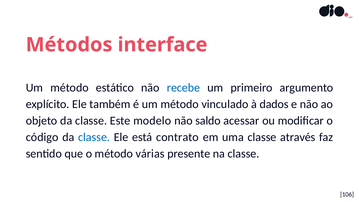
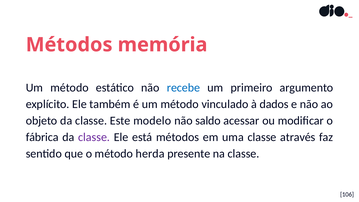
interface: interface -> memória
código: código -> fábrica
classe at (94, 137) colour: blue -> purple
está contrato: contrato -> métodos
várias: várias -> herda
